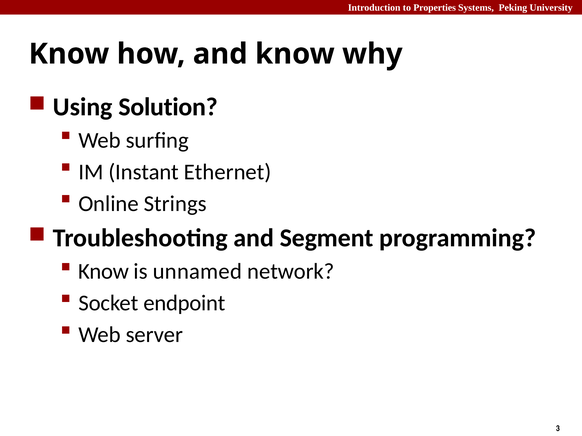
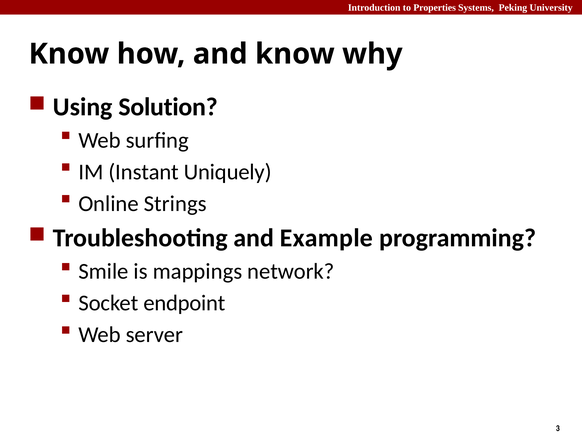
Ethernet: Ethernet -> Uniquely
Segment: Segment -> Example
Know at (104, 272): Know -> Smile
unnamed: unnamed -> mappings
